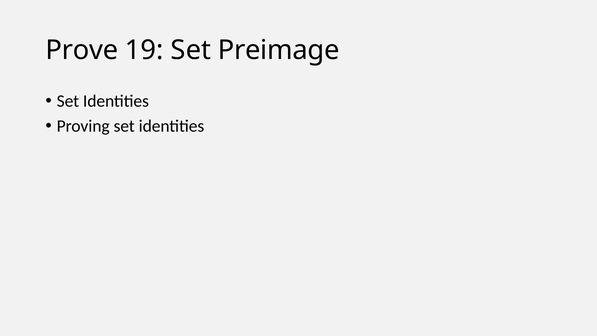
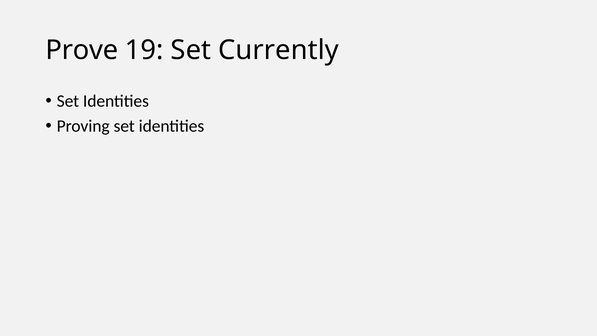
Preimage: Preimage -> Currently
